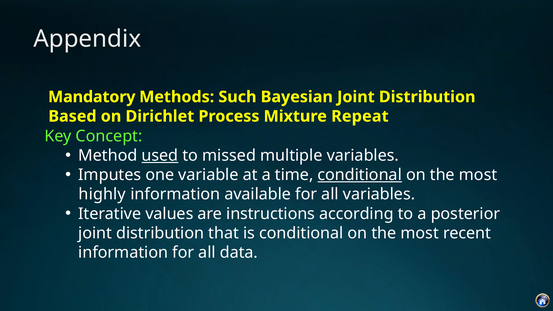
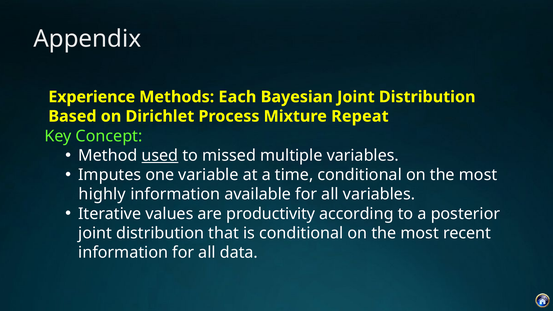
Mandatory: Mandatory -> Experience
Such: Such -> Each
conditional at (360, 175) underline: present -> none
instructions: instructions -> productivity
